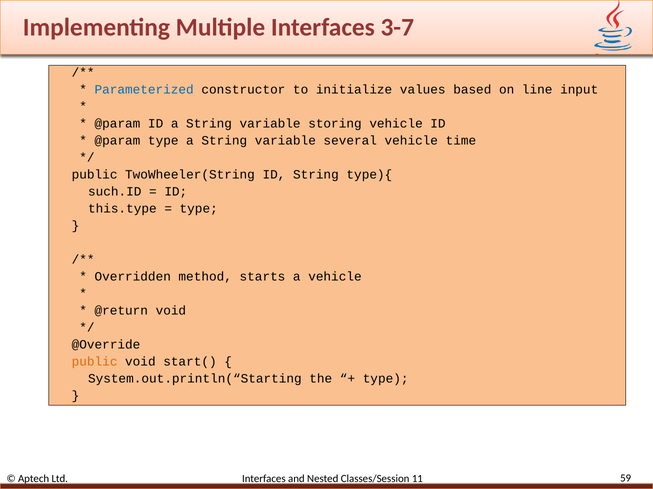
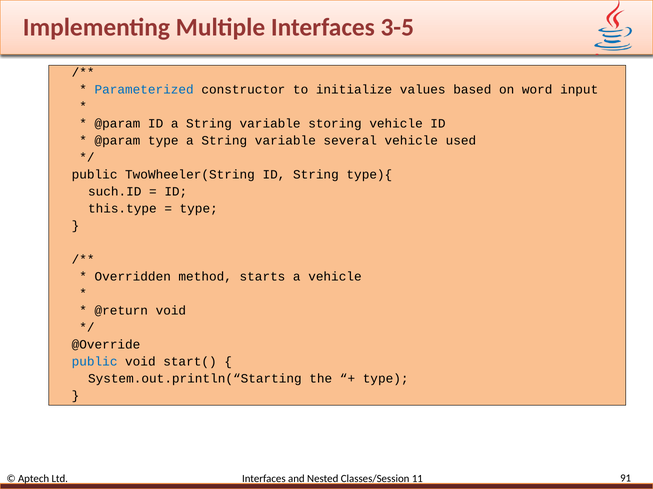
3-7: 3-7 -> 3-5
line: line -> word
time: time -> used
public at (95, 362) colour: orange -> blue
59: 59 -> 91
